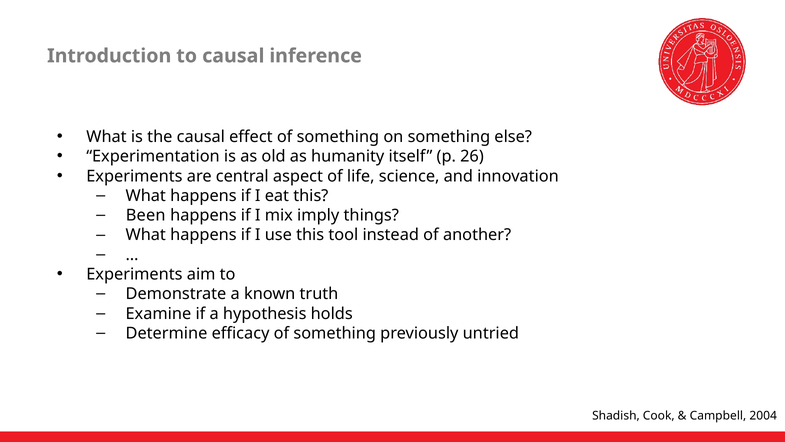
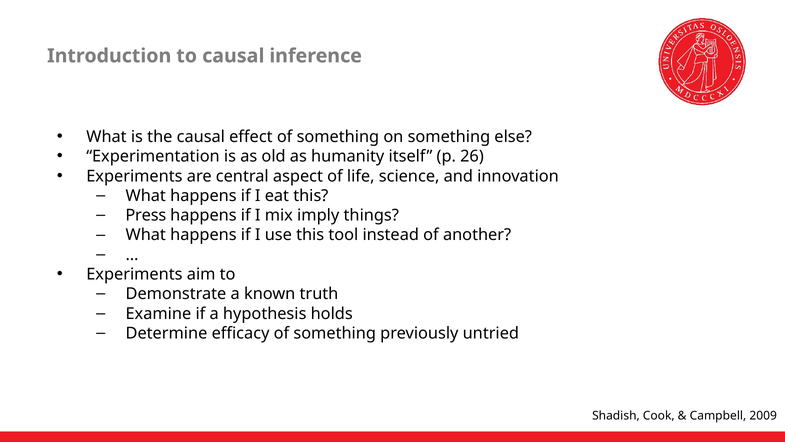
Been: Been -> Press
2004: 2004 -> 2009
